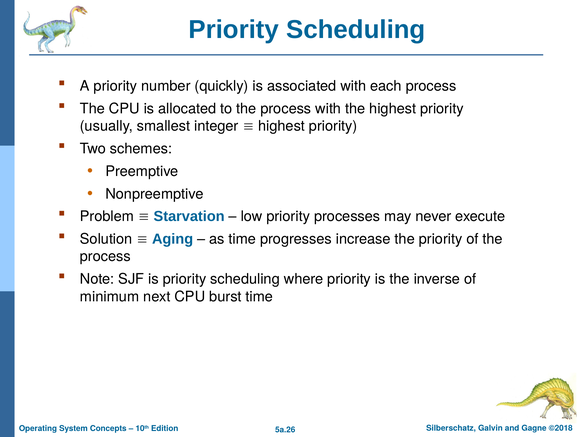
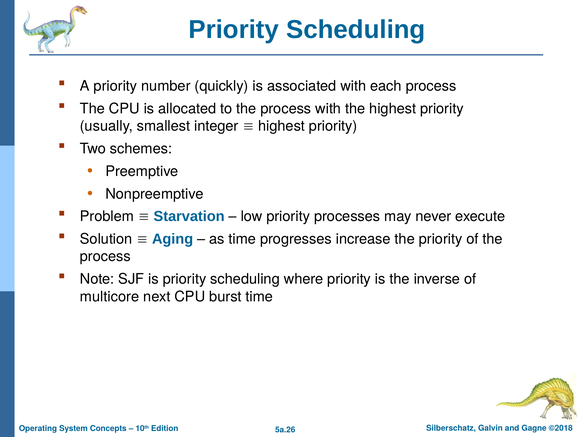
minimum: minimum -> multicore
